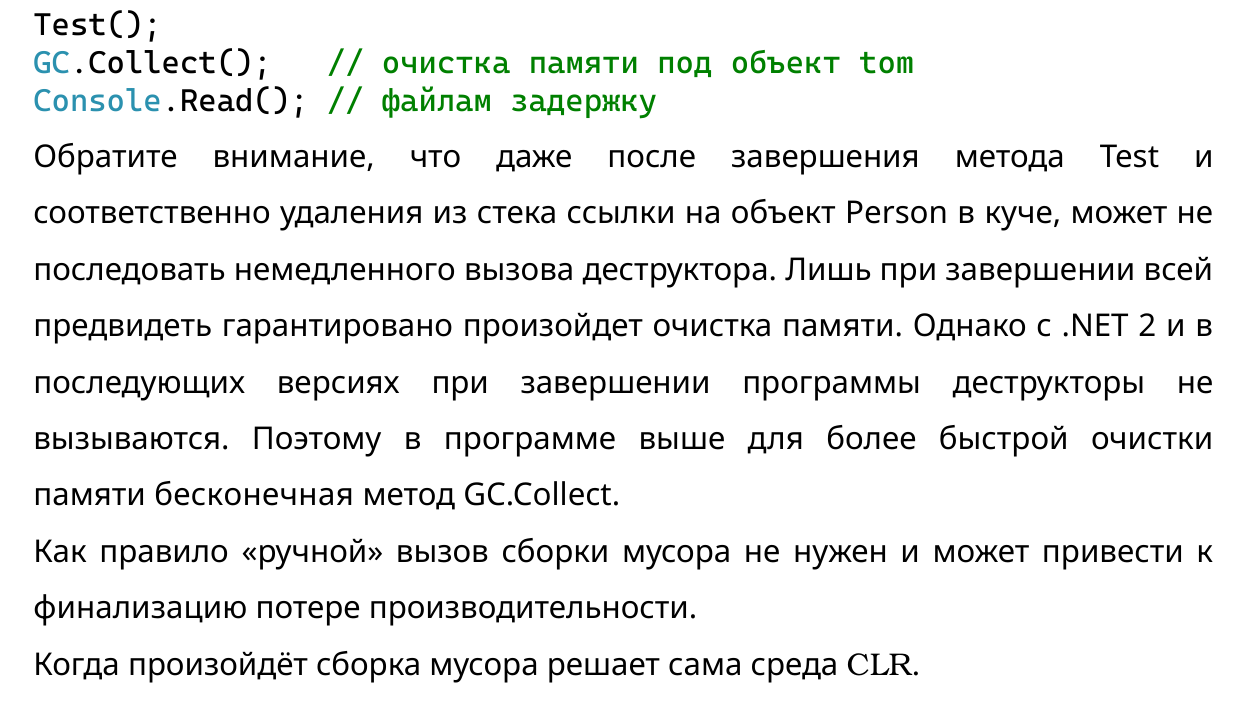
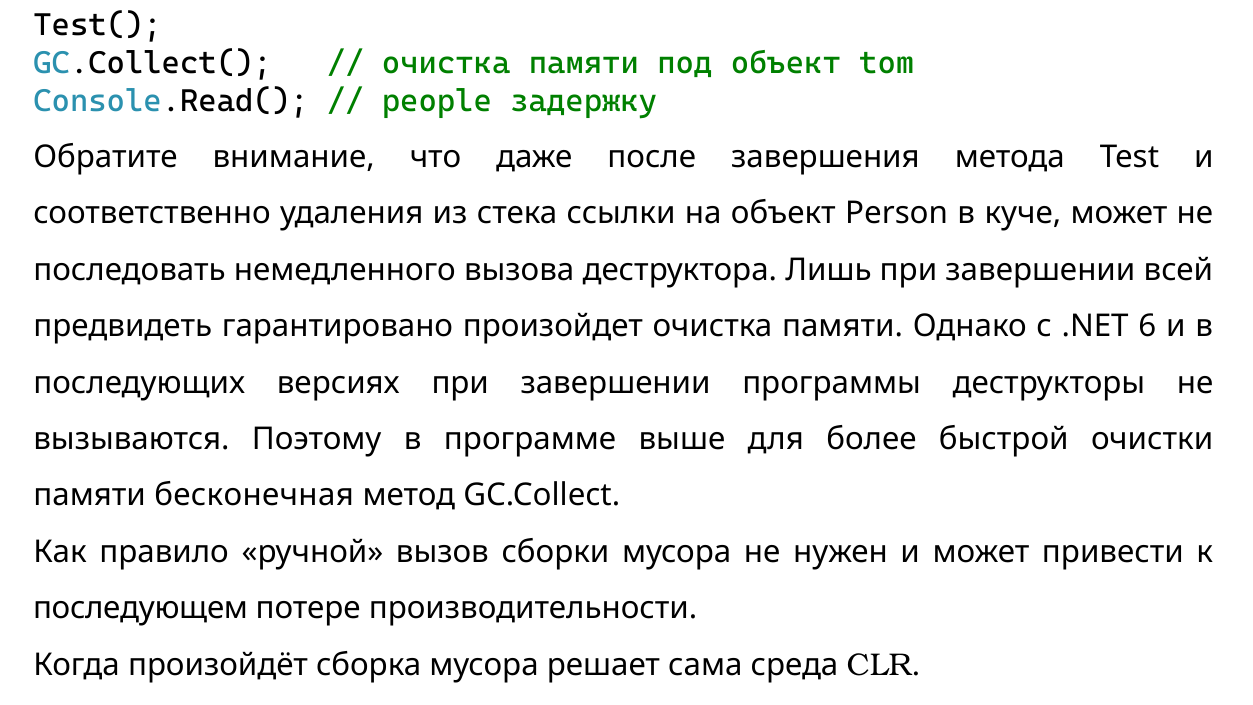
файлам: файлам -> people
2: 2 -> 6
финализацию: финализацию -> последующем
